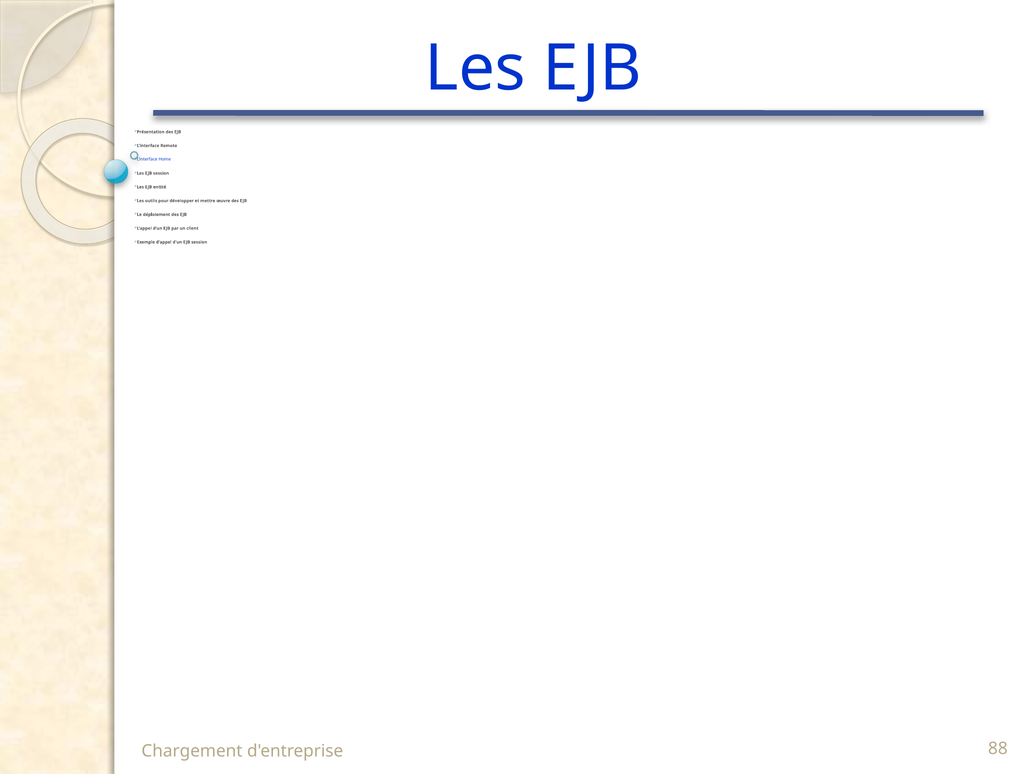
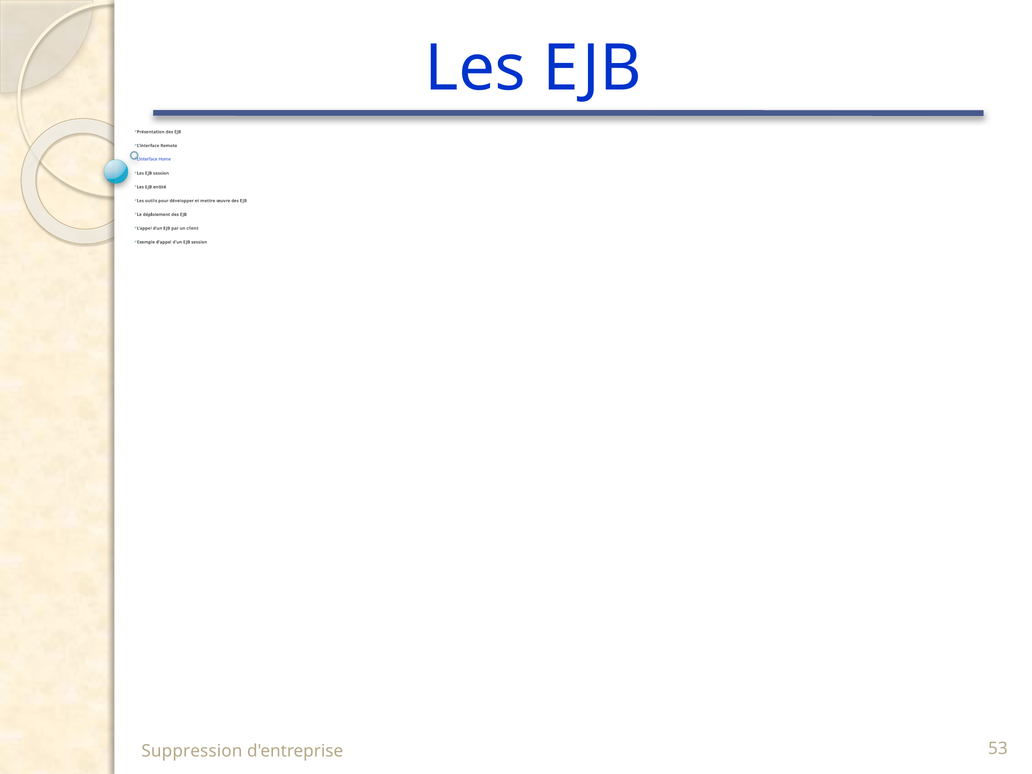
Chargement: Chargement -> Suppression
88: 88 -> 53
